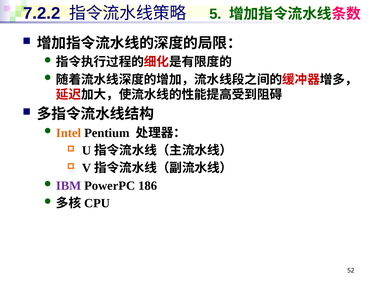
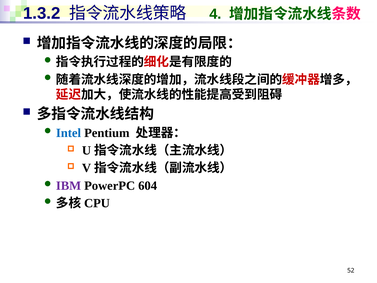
7.2.2: 7.2.2 -> 1.3.2
5: 5 -> 4
Intel colour: orange -> blue
186: 186 -> 604
